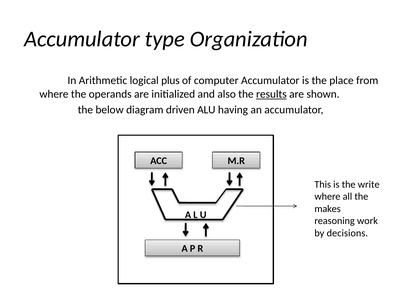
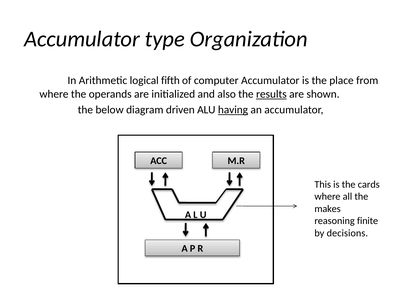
plus: plus -> fifth
having underline: none -> present
write: write -> cards
work: work -> finite
